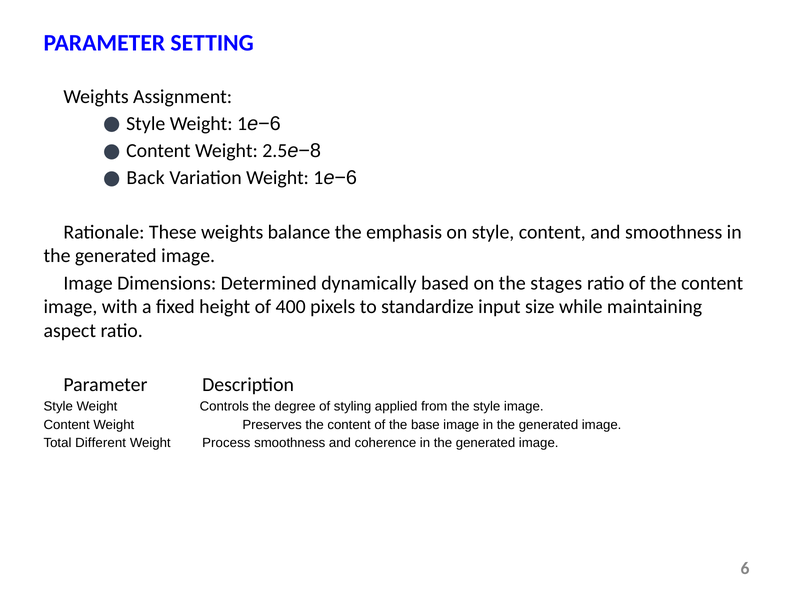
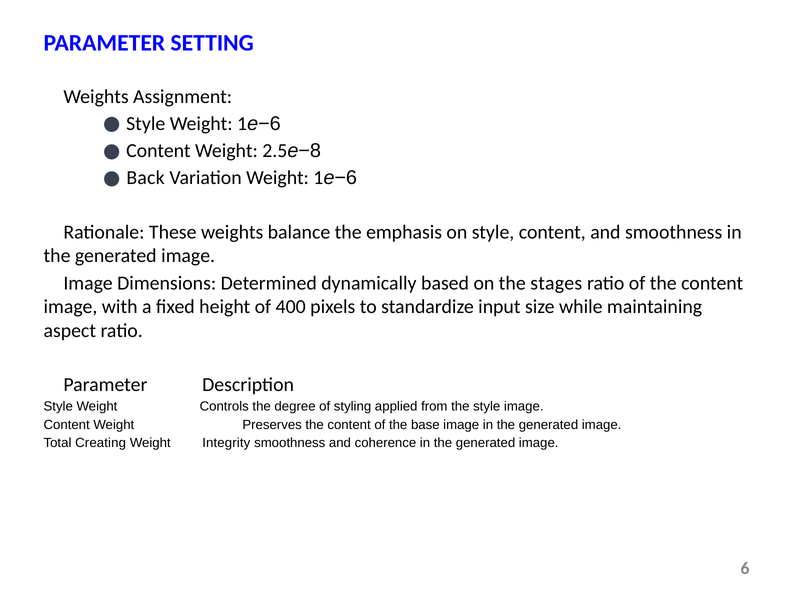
Different: Different -> Creating
Process: Process -> Integrity
